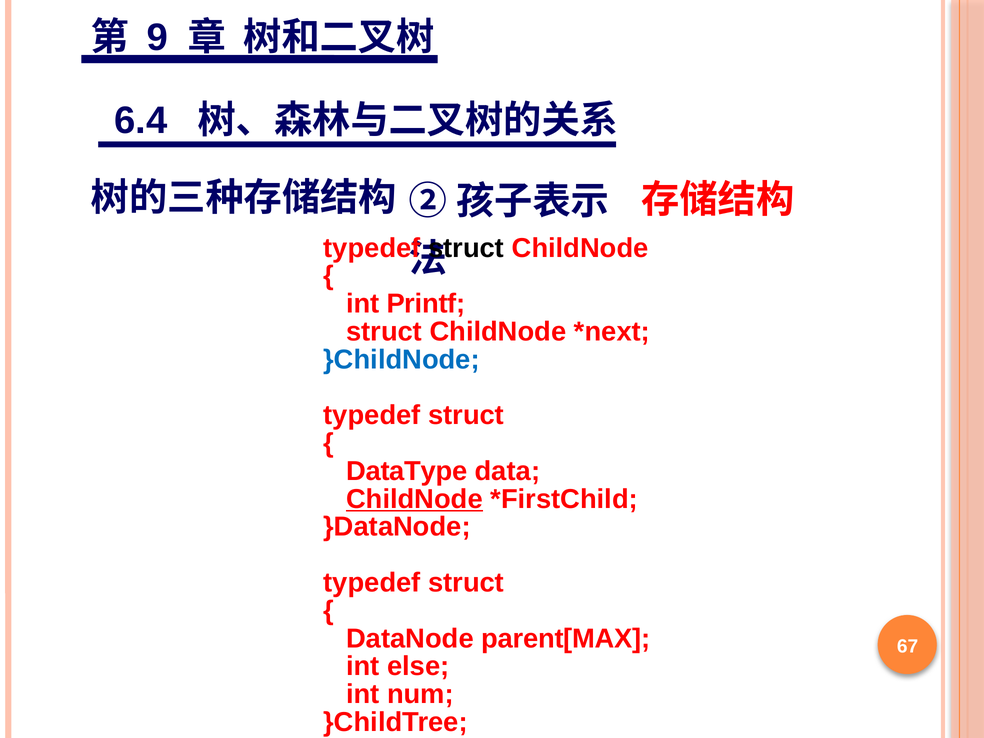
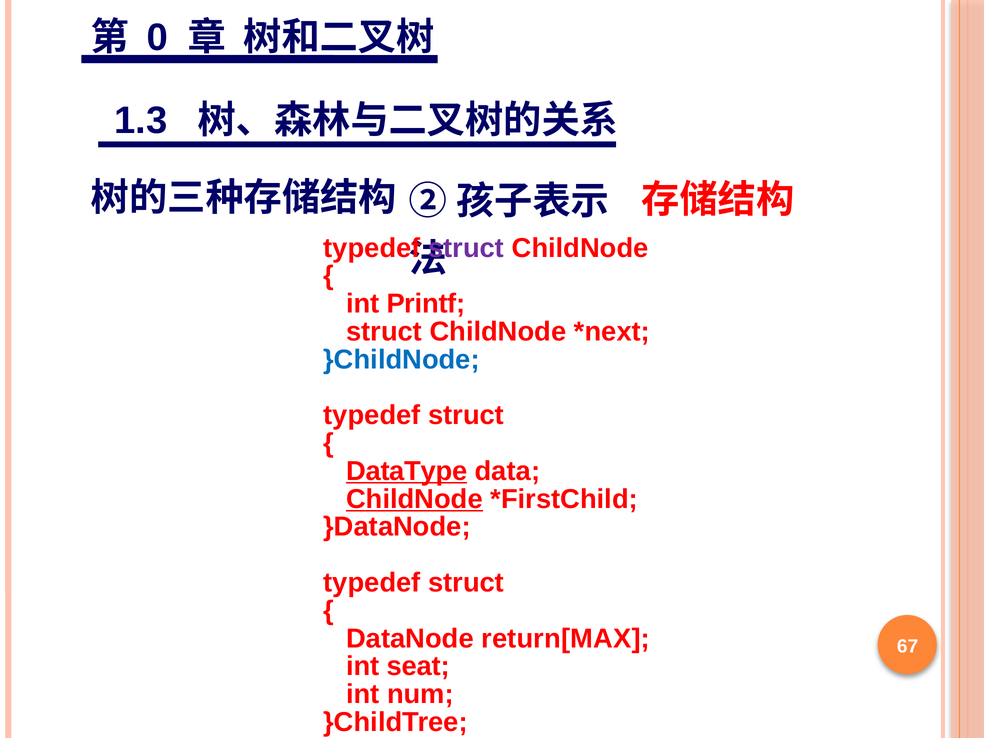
9: 9 -> 0
6.4: 6.4 -> 1.3
struct at (466, 248) colour: black -> purple
DataType underline: none -> present
parent[MAX: parent[MAX -> return[MAX
else: else -> seat
